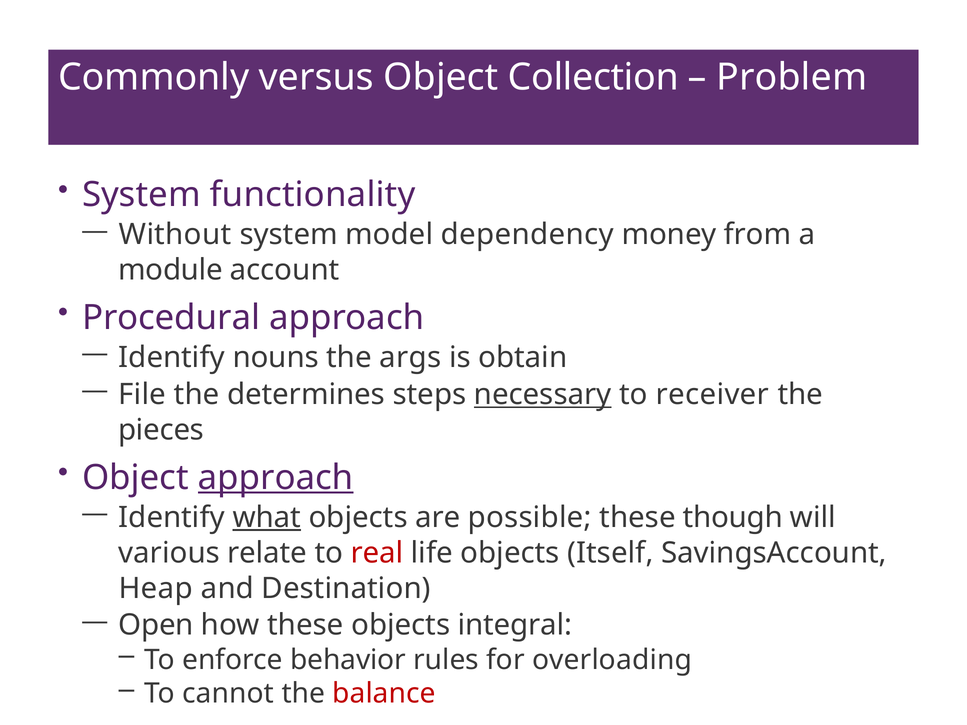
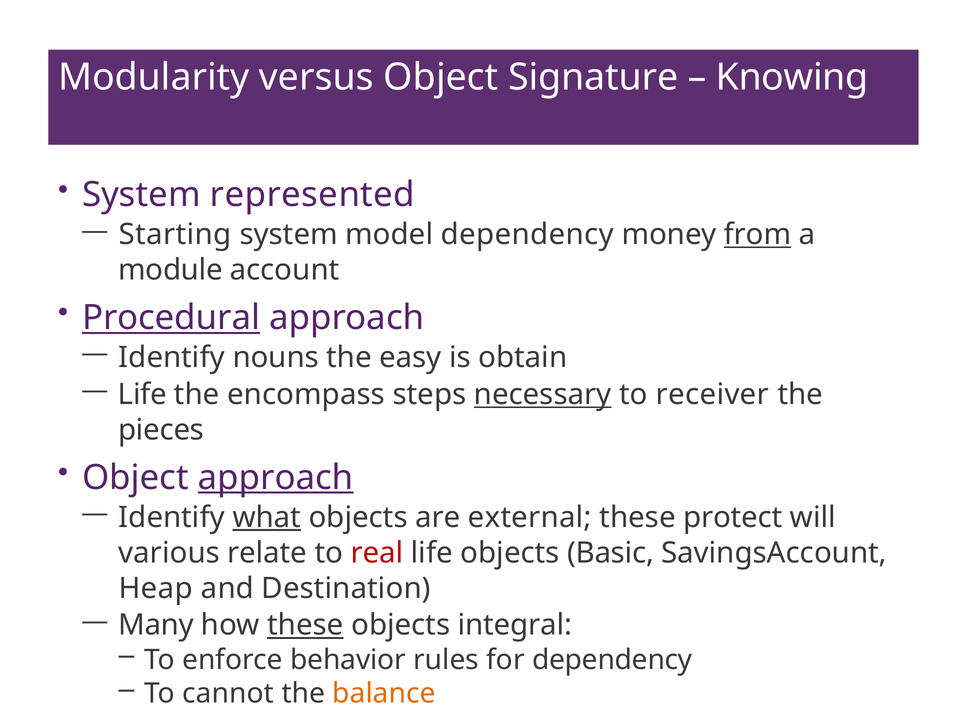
Commonly: Commonly -> Modularity
Collection: Collection -> Signature
Problem: Problem -> Knowing
functionality: functionality -> represented
Without: Without -> Starting
from underline: none -> present
Procedural underline: none -> present
args: args -> easy
File at (142, 395): File -> Life
determines: determines -> encompass
possible: possible -> external
though: though -> protect
Itself: Itself -> Basic
Open: Open -> Many
these at (305, 625) underline: none -> present
for overloading: overloading -> dependency
balance colour: red -> orange
